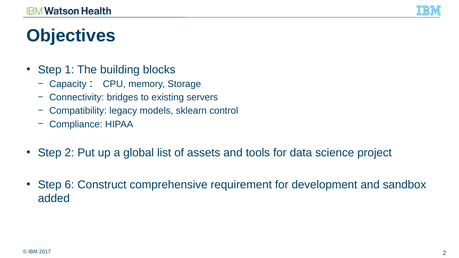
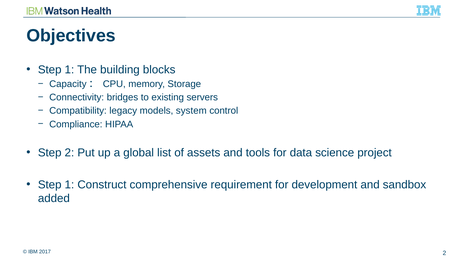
sklearn: sklearn -> system
6 at (69, 185): 6 -> 1
